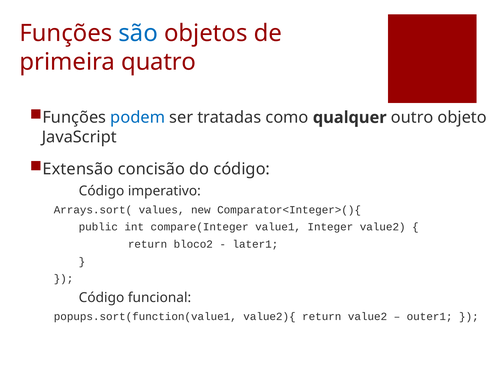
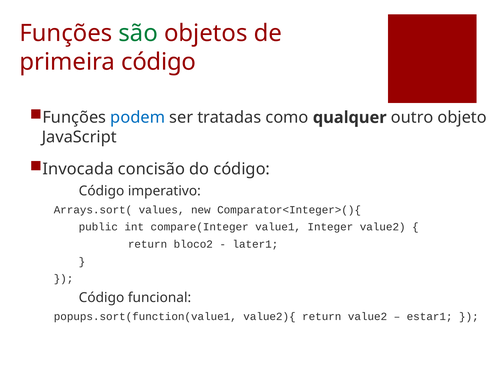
são colour: blue -> green
primeira quatro: quatro -> código
Extensão: Extensão -> Invocada
outer1: outer1 -> estar1
